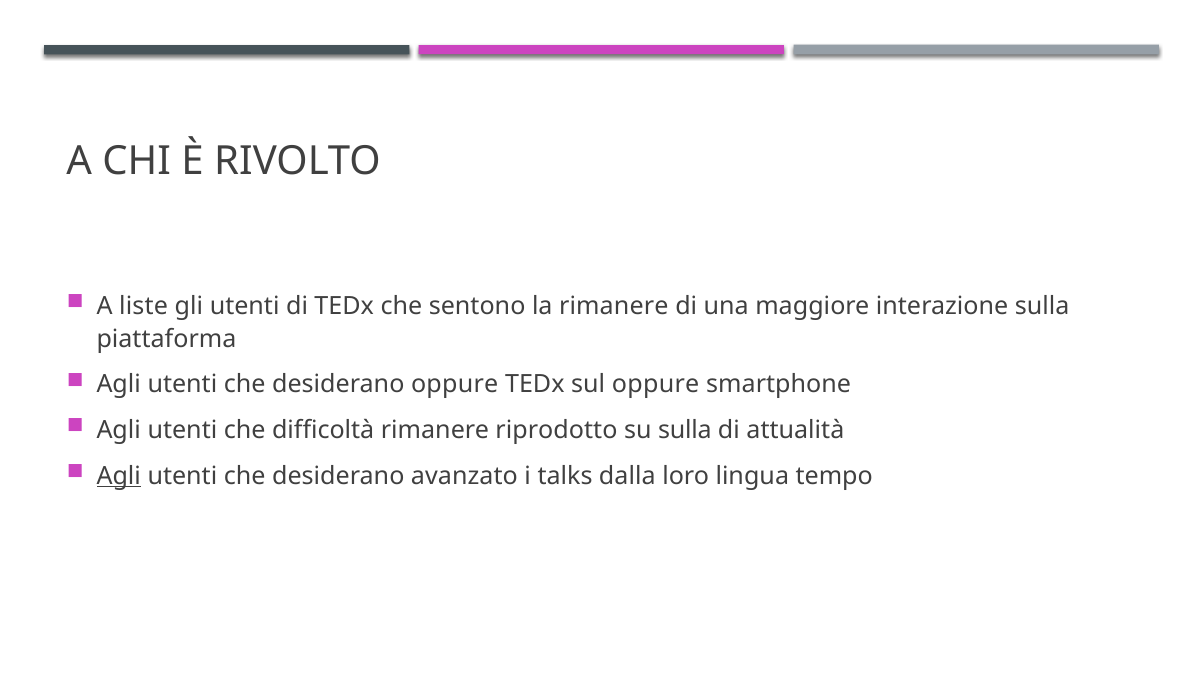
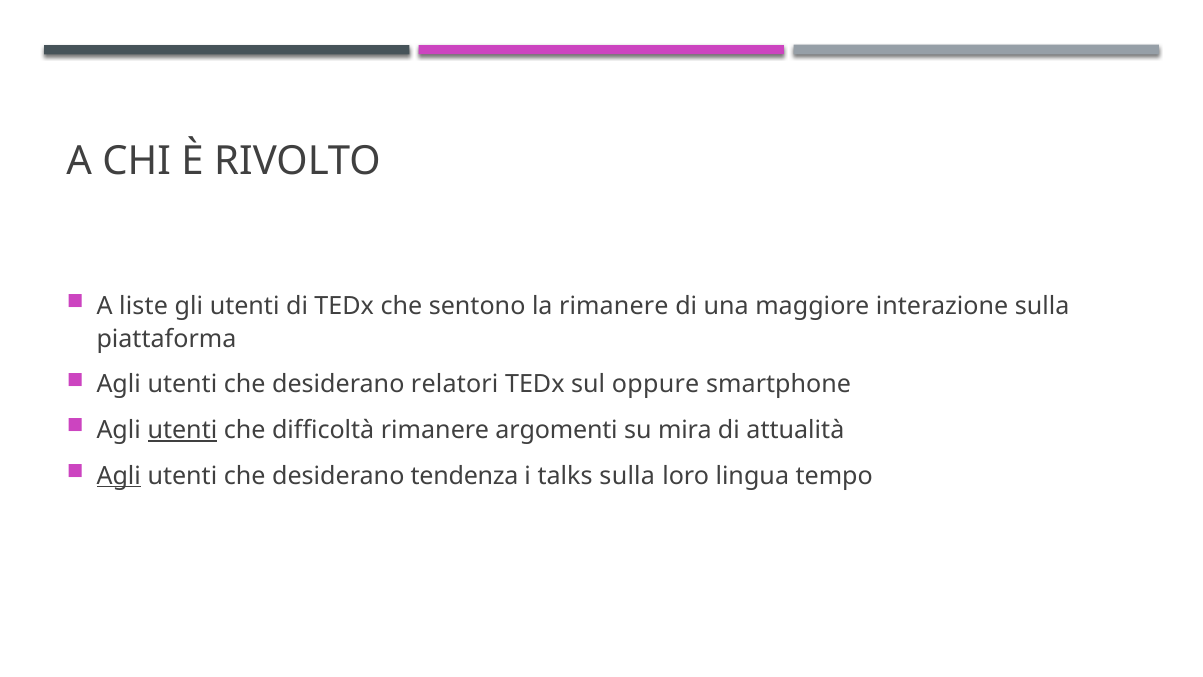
desiderano oppure: oppure -> relatori
utenti at (182, 430) underline: none -> present
riprodotto: riprodotto -> argomenti
su sulla: sulla -> mira
avanzato: avanzato -> tendenza
talks dalla: dalla -> sulla
